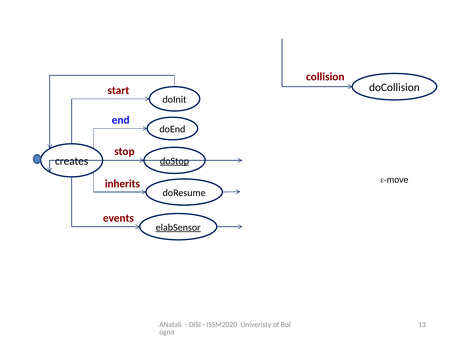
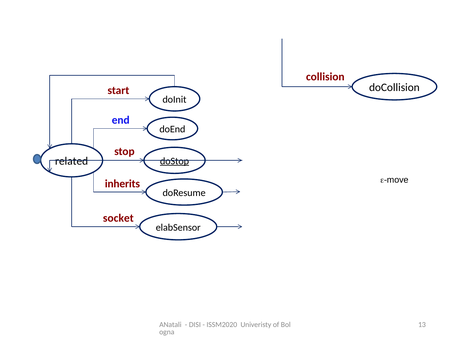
creates: creates -> related
events: events -> socket
elabSensor underline: present -> none
